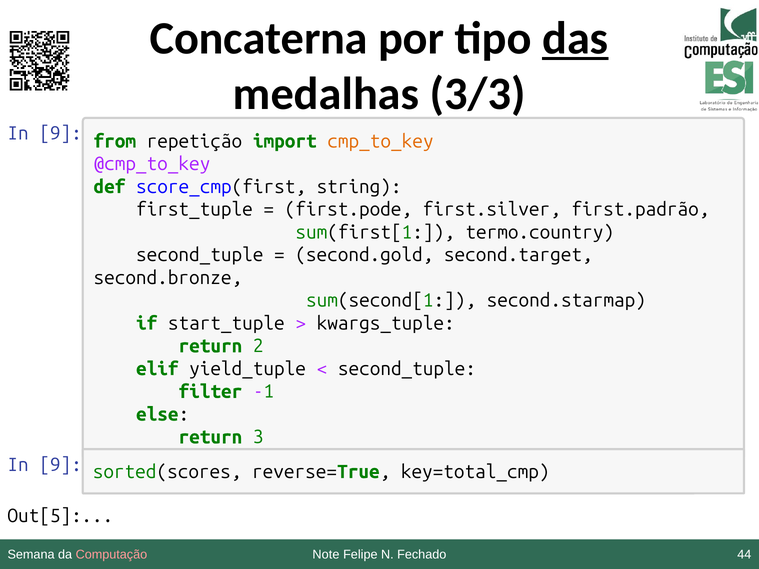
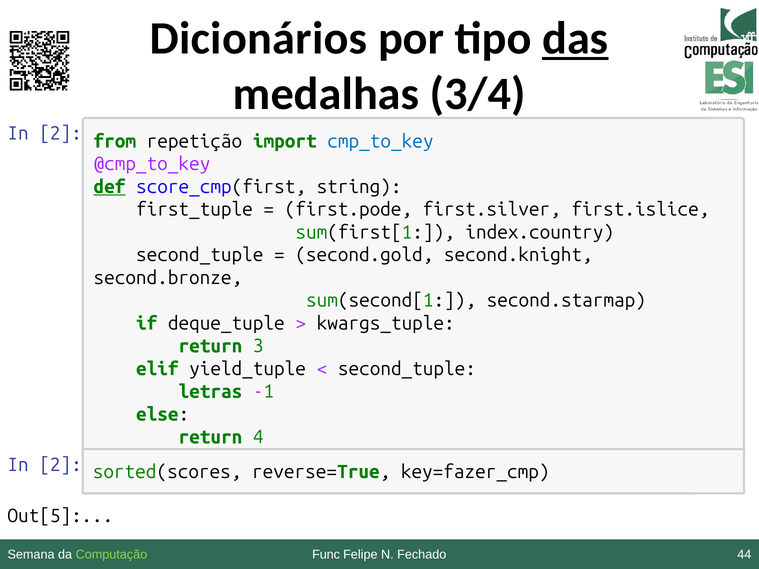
Concaterna: Concaterna -> Dicionários
3/3: 3/3 -> 3/4
9 at (61, 134): 9 -> 2
cmp_to_key colour: orange -> blue
def underline: none -> present
first.padrão: first.padrão -> first.islice
termo.country: termo.country -> index.country
second.target: second.target -> second.knight
start_tuple: start_tuple -> deque_tuple
2: 2 -> 3
filter: filter -> letras
3: 3 -> 4
9 at (61, 465): 9 -> 2
key=total_cmp: key=total_cmp -> key=fazer_cmp
Computação colour: pink -> light green
Note: Note -> Func
